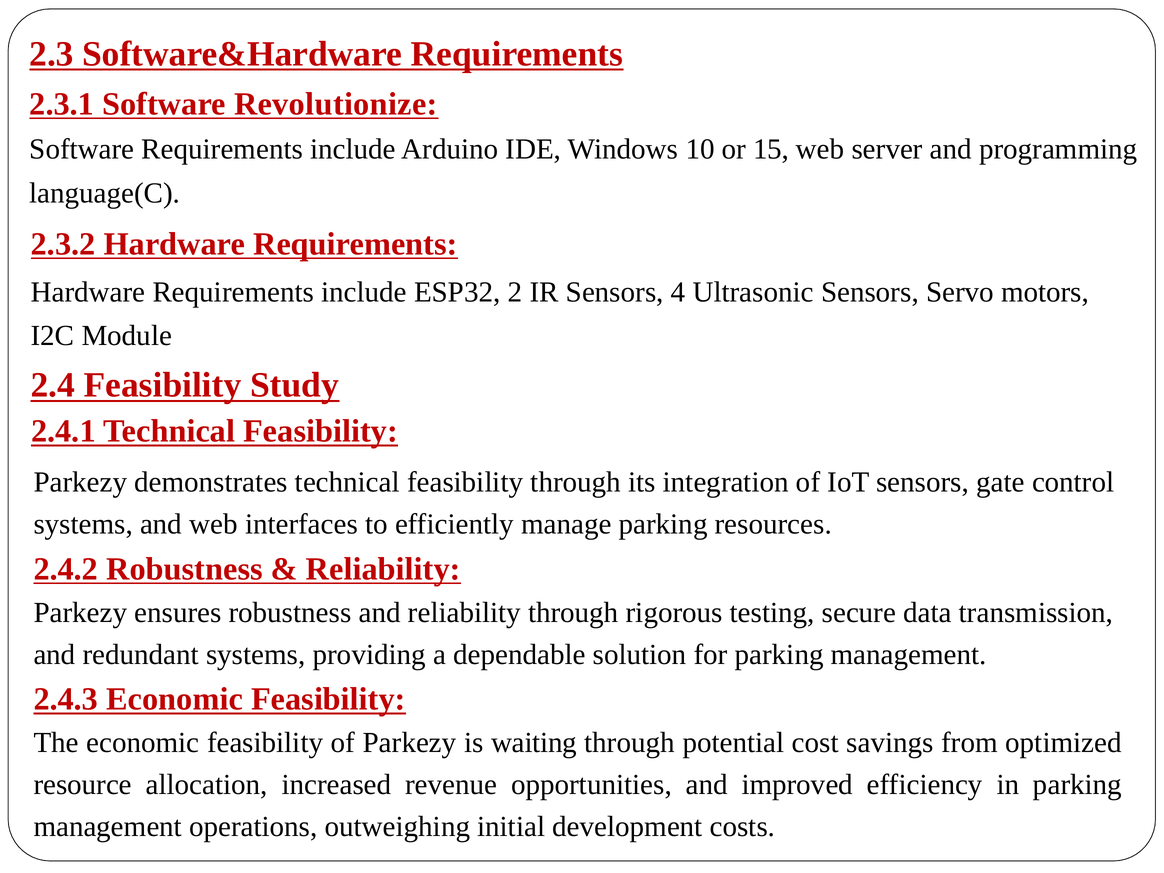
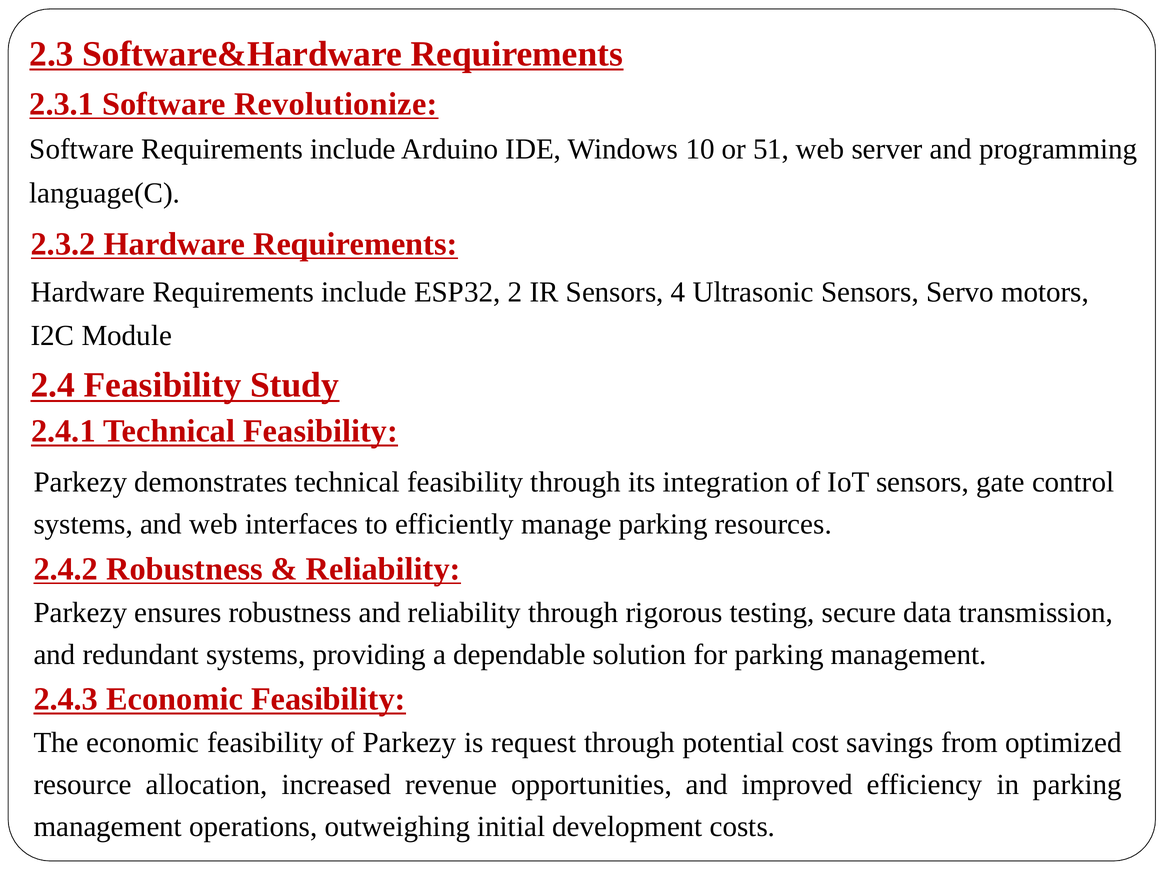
15: 15 -> 51
waiting: waiting -> request
